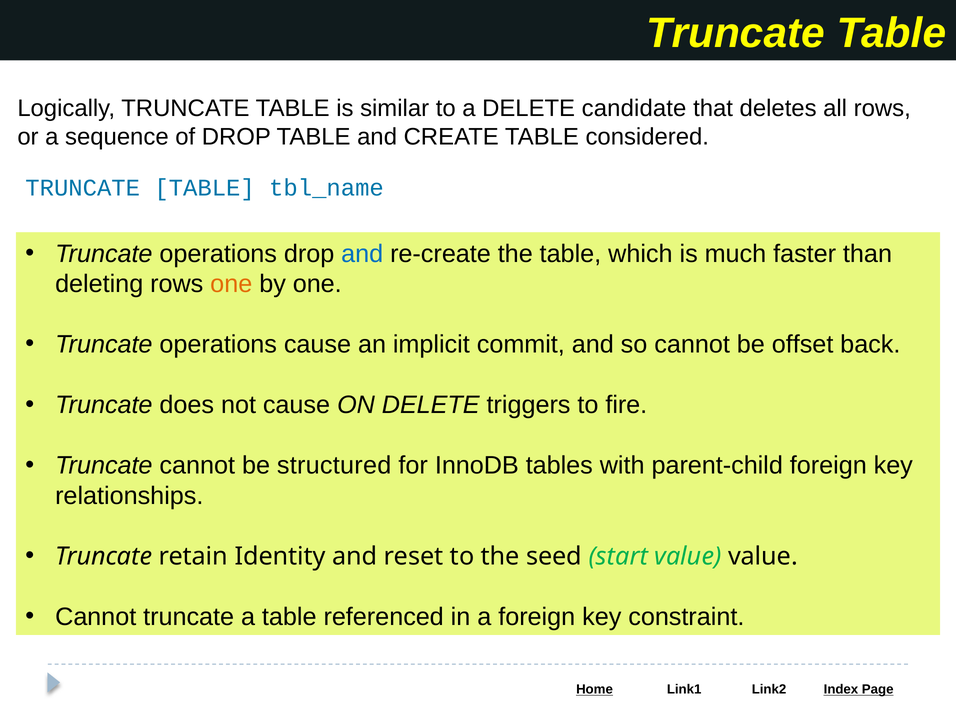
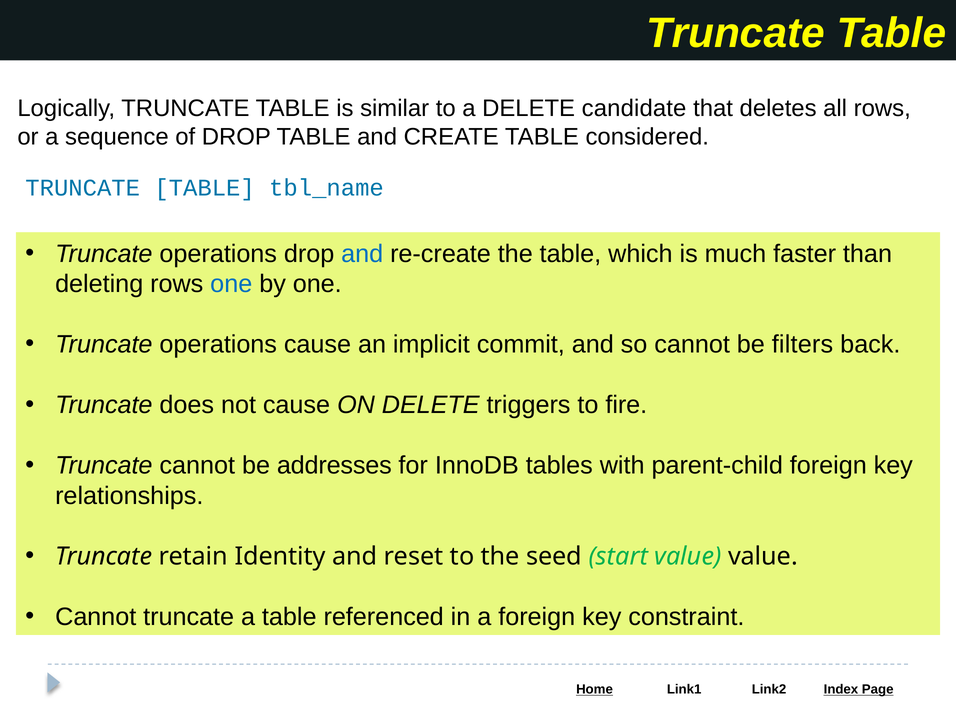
one at (231, 284) colour: orange -> blue
offset: offset -> filters
structured: structured -> addresses
